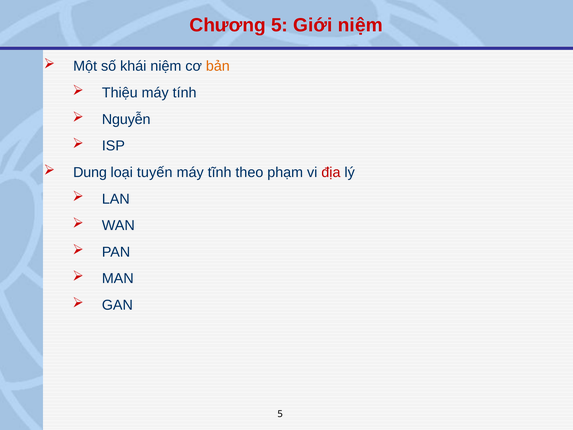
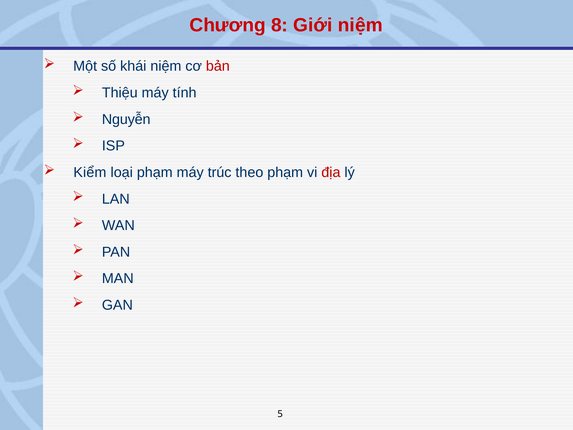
Chương 5: 5 -> 8
bản colour: orange -> red
Dung: Dung -> Kiểm
loại tuyến: tuyến -> phạm
tĩnh: tĩnh -> trúc
